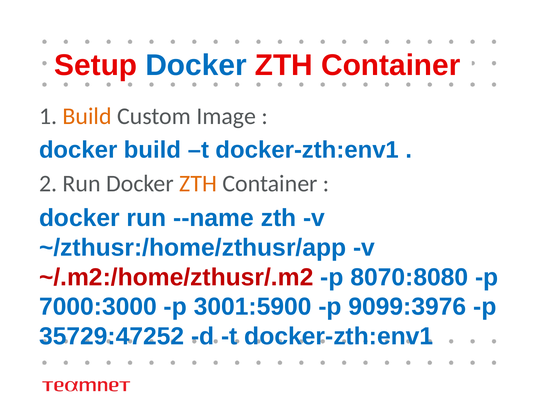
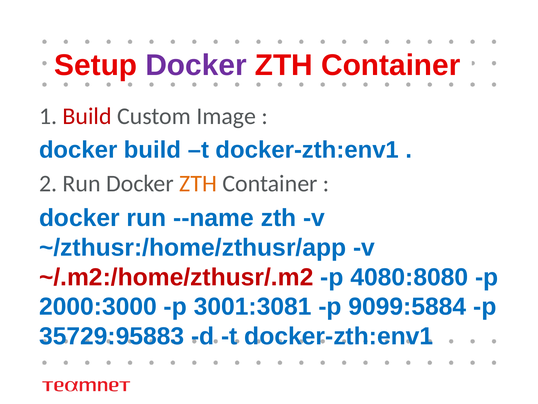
Docker at (196, 65) colour: blue -> purple
Build at (87, 116) colour: orange -> red
8070:8080: 8070:8080 -> 4080:8080
7000:3000: 7000:3000 -> 2000:3000
3001:5900: 3001:5900 -> 3001:3081
9099:3976: 9099:3976 -> 9099:5884
35729:47252: 35729:47252 -> 35729:95883
